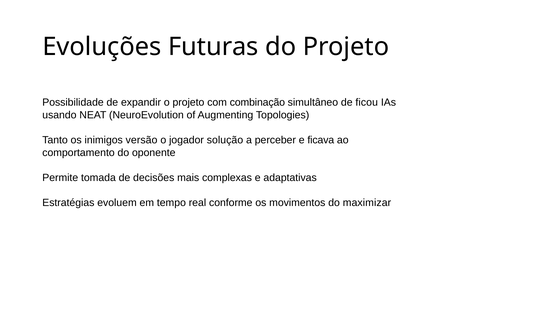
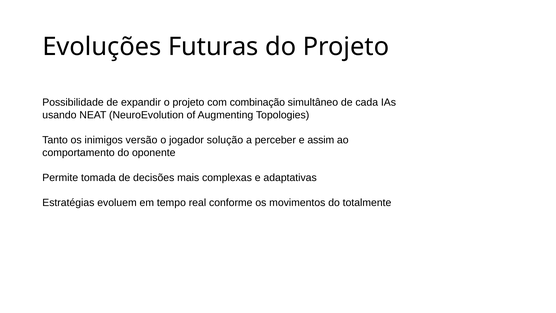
ficou: ficou -> cada
ficava: ficava -> assim
maximizar: maximizar -> totalmente
